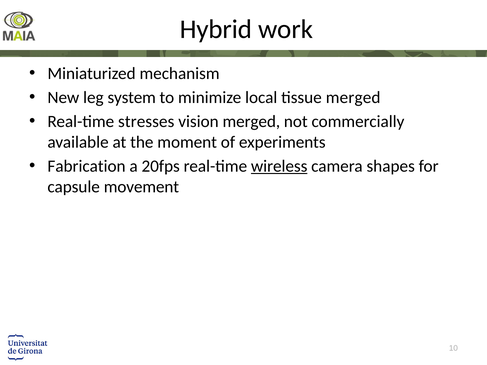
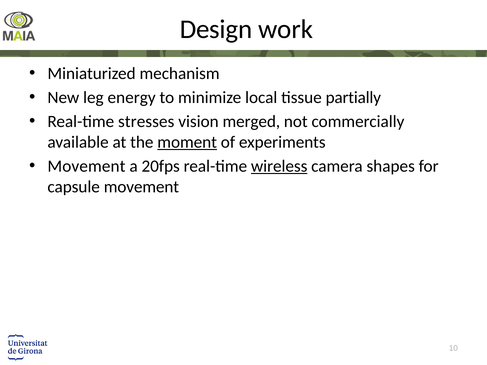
Hybrid: Hybrid -> Design
system: system -> energy
tissue merged: merged -> partially
moment underline: none -> present
Fabrication at (87, 166): Fabrication -> Movement
